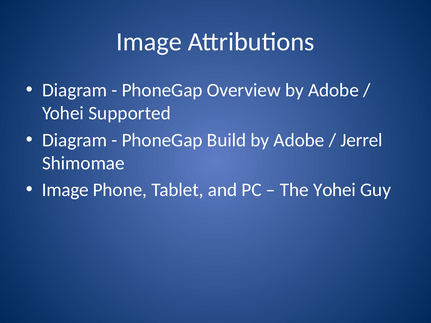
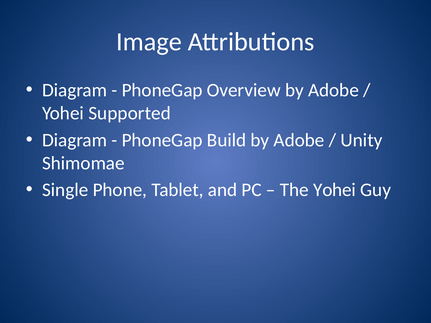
Jerrel: Jerrel -> Unity
Image at (65, 190): Image -> Single
